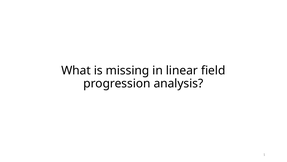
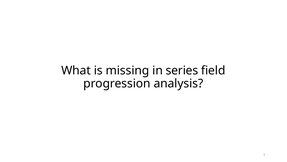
linear: linear -> series
